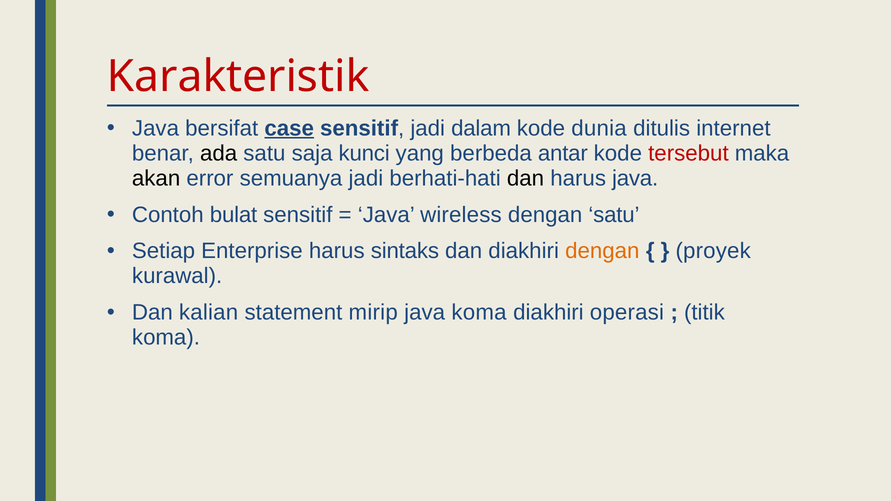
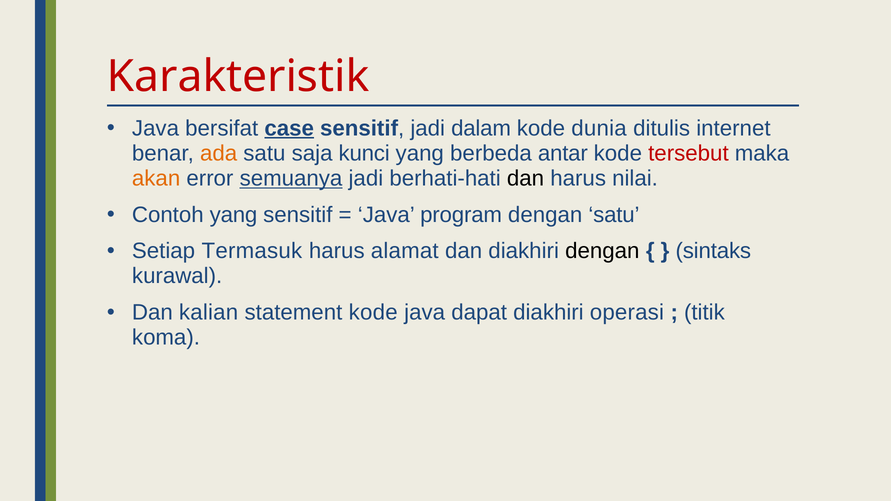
ada colour: black -> orange
akan colour: black -> orange
semuanya underline: none -> present
harus java: java -> nilai
Contoh bulat: bulat -> yang
wireless: wireless -> program
Enterprise: Enterprise -> Termasuk
sintaks: sintaks -> alamat
dengan at (602, 251) colour: orange -> black
proyek: proyek -> sintaks
statement mirip: mirip -> kode
java koma: koma -> dapat
